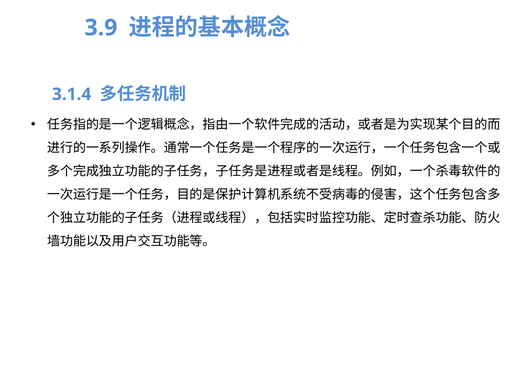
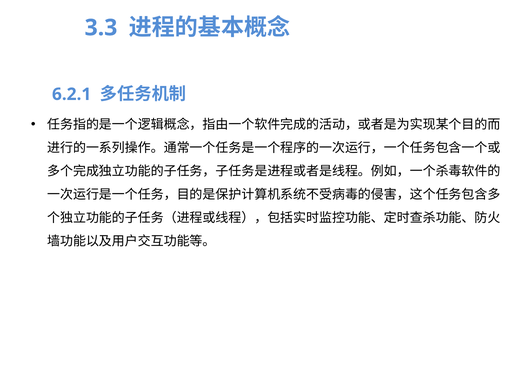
3.9: 3.9 -> 3.3
3.1.4: 3.1.4 -> 6.2.1
